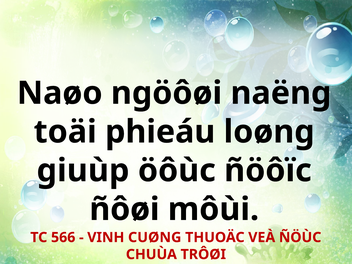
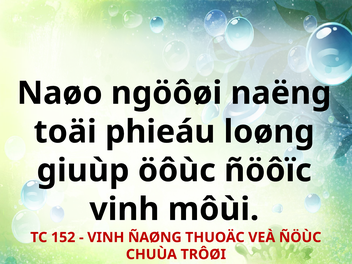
ñôøi at (124, 209): ñôøi -> vinh
566: 566 -> 152
CUØNG: CUØNG -> ÑAØNG
